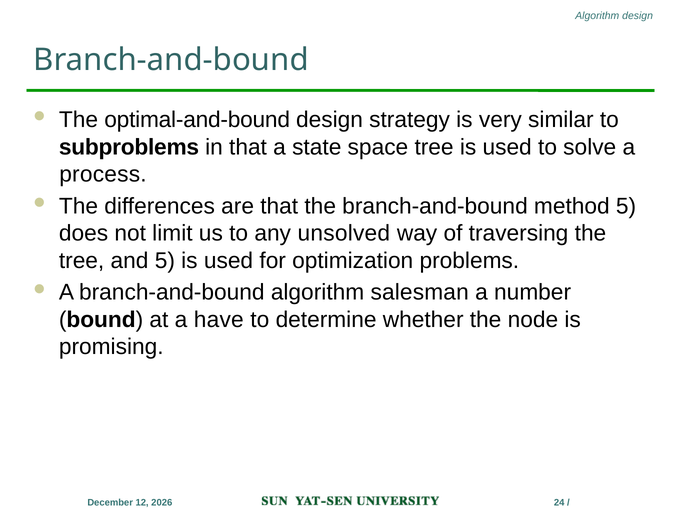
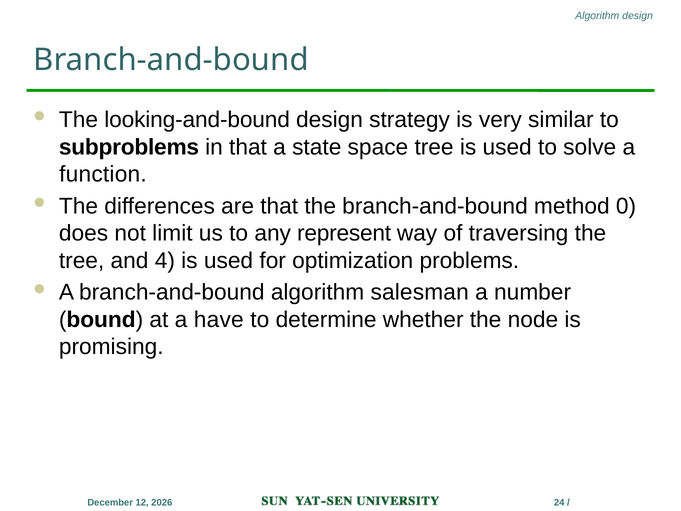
optimal-and-bound: optimal-and-bound -> looking-and-bound
process: process -> function
method 5: 5 -> 0
unsolved: unsolved -> represent
and 5: 5 -> 4
